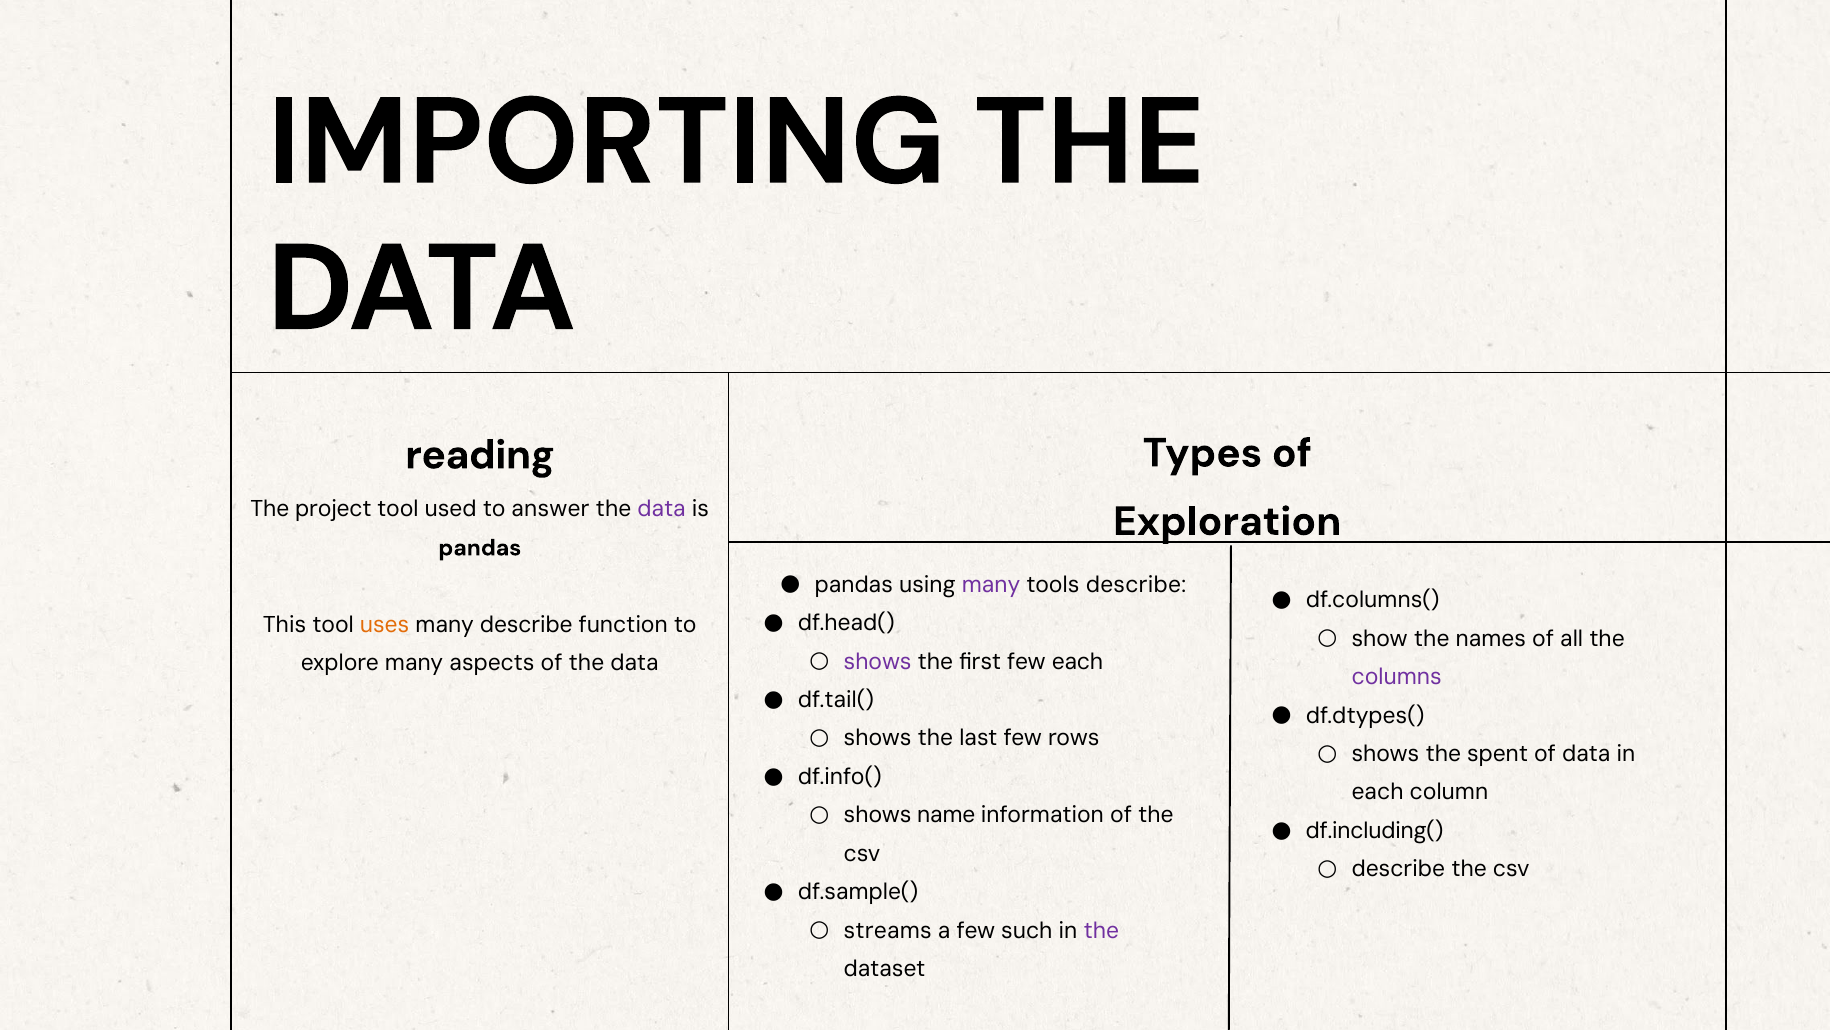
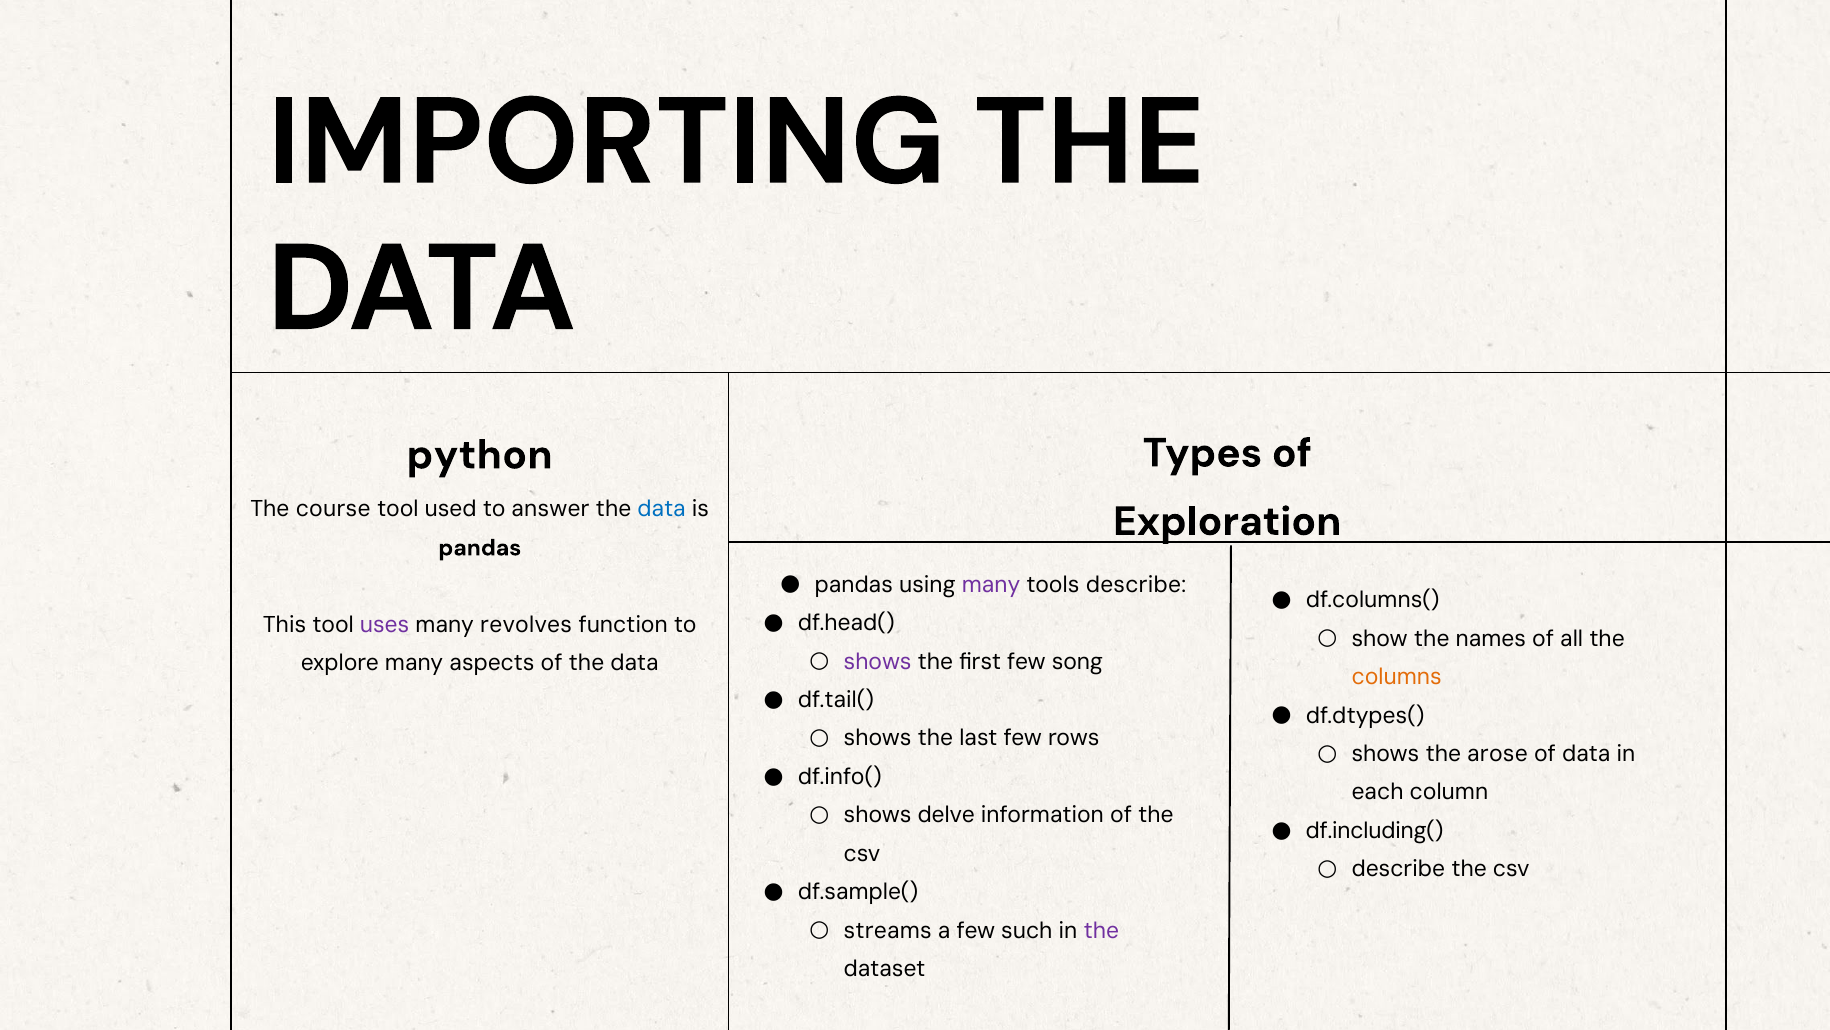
reading: reading -> python
project: project -> course
data at (662, 509) colour: purple -> blue
uses colour: orange -> purple
many describe: describe -> revolves
few each: each -> song
columns colour: purple -> orange
spent: spent -> arose
name: name -> delve
